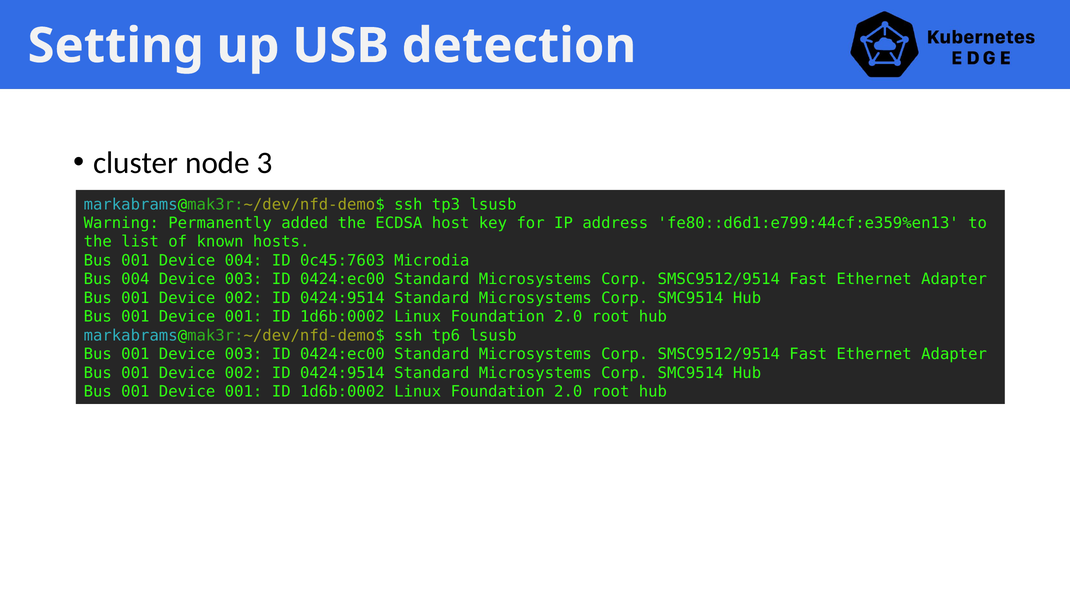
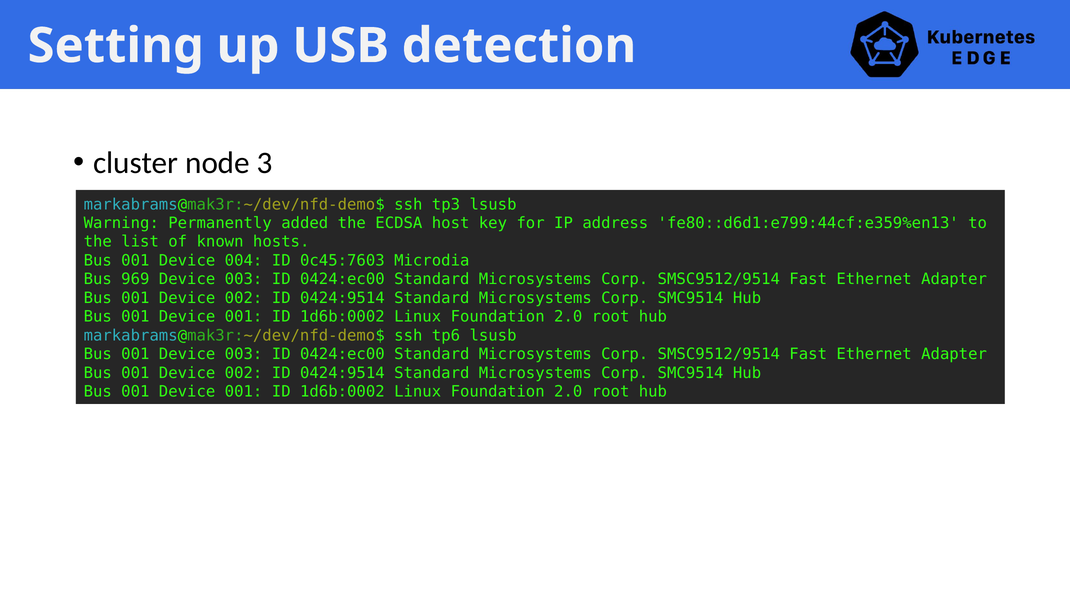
Bus 004: 004 -> 969
